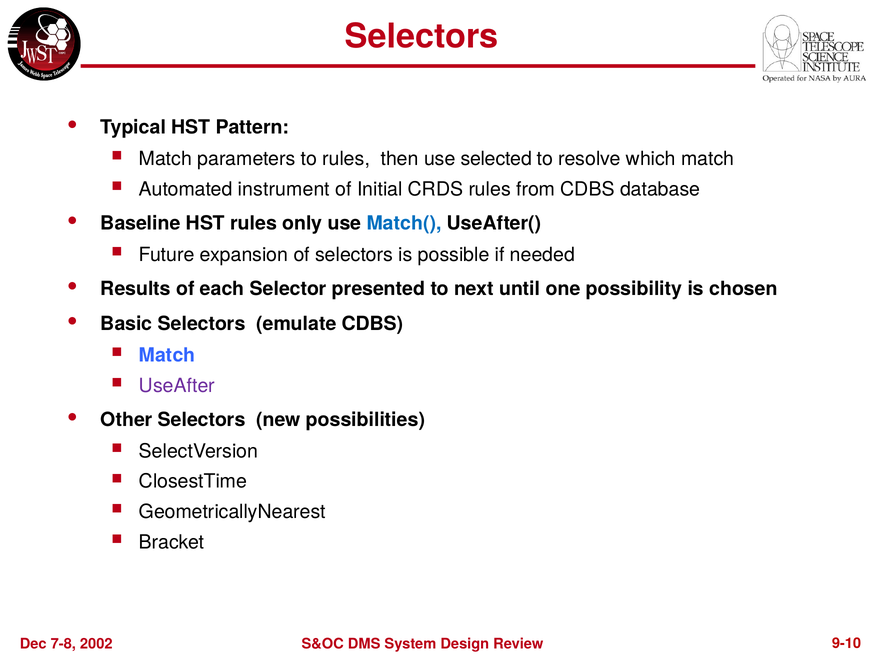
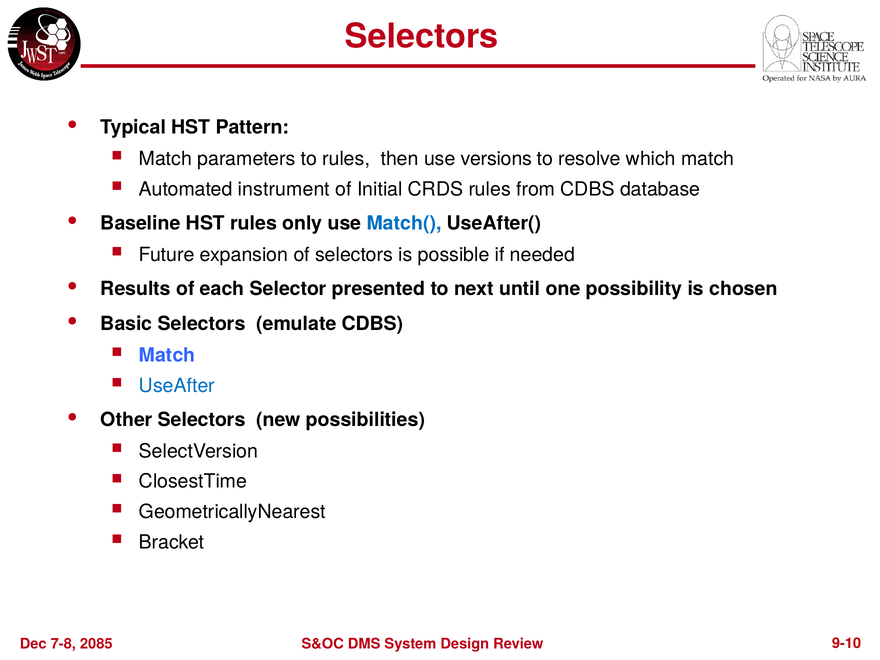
selected: selected -> versions
UseAfter colour: purple -> blue
2002: 2002 -> 2085
